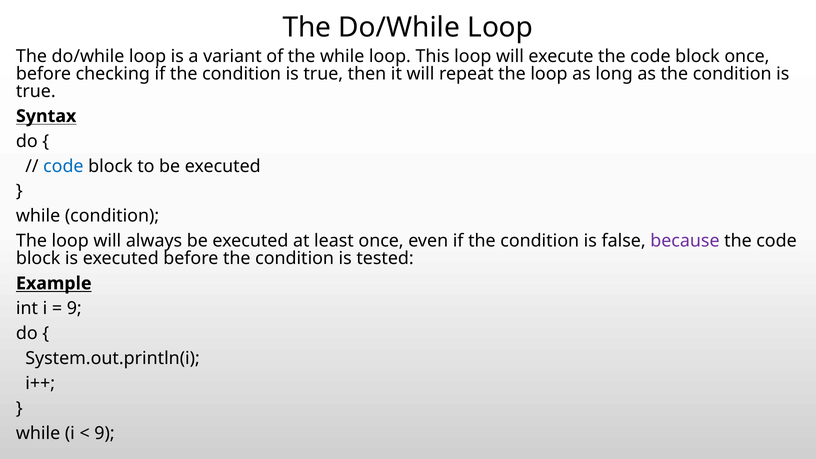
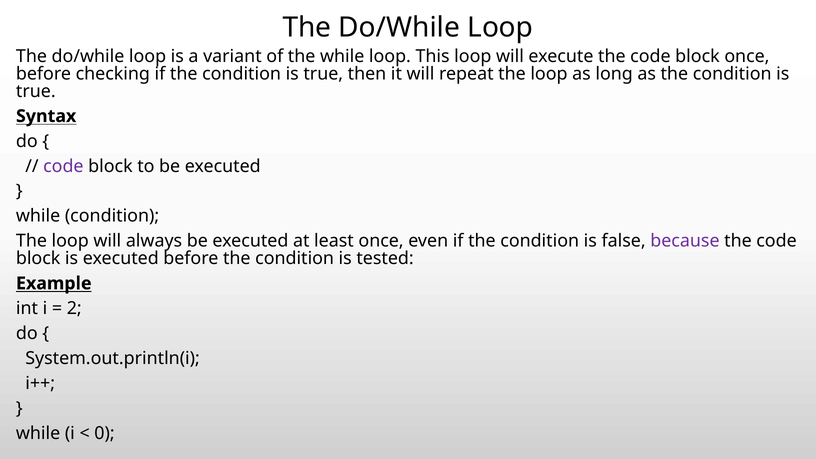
code at (63, 166) colour: blue -> purple
9 at (74, 308): 9 -> 2
9 at (104, 433): 9 -> 0
